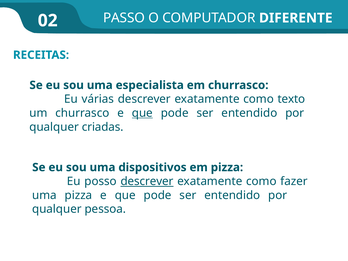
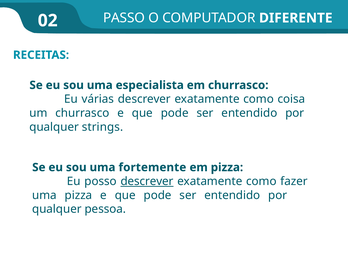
texto: texto -> coisa
que at (142, 113) underline: present -> none
criadas: criadas -> strings
dispositivos: dispositivos -> fortemente
